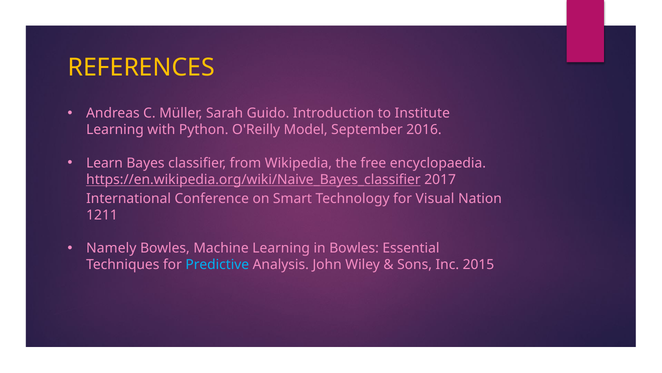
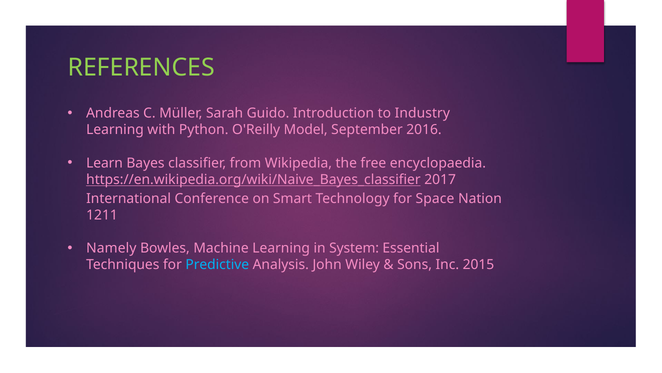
REFERENCES colour: yellow -> light green
Institute: Institute -> Industry
Visual: Visual -> Space
in Bowles: Bowles -> System
